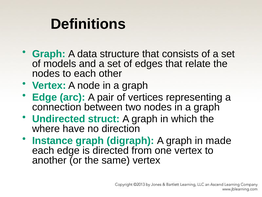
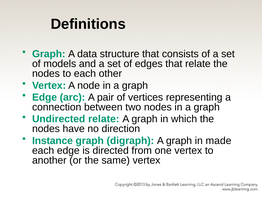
Undirected struct: struct -> relate
where at (46, 128): where -> nodes
